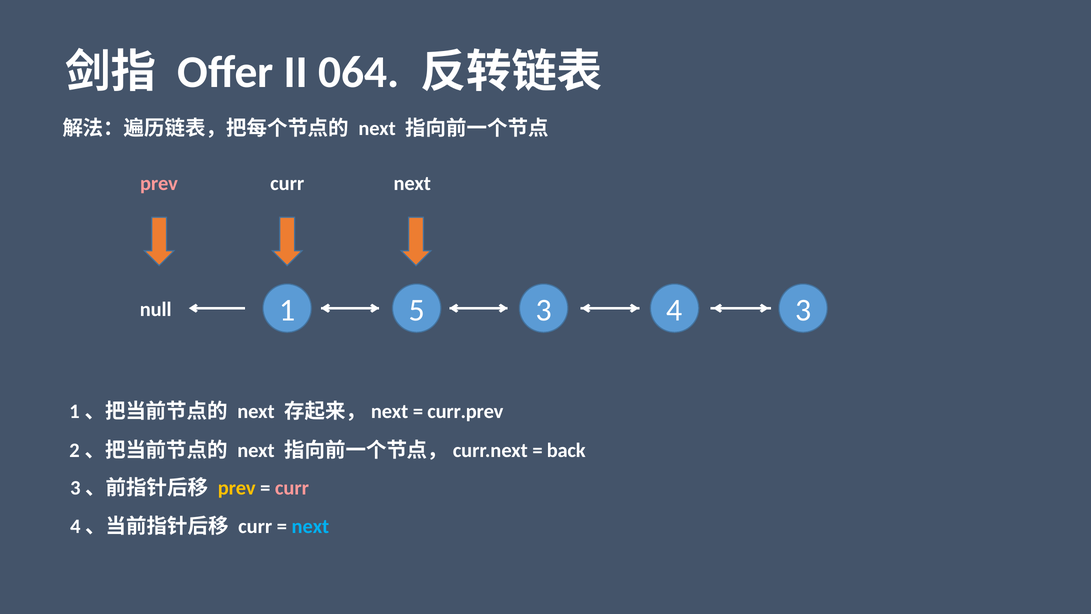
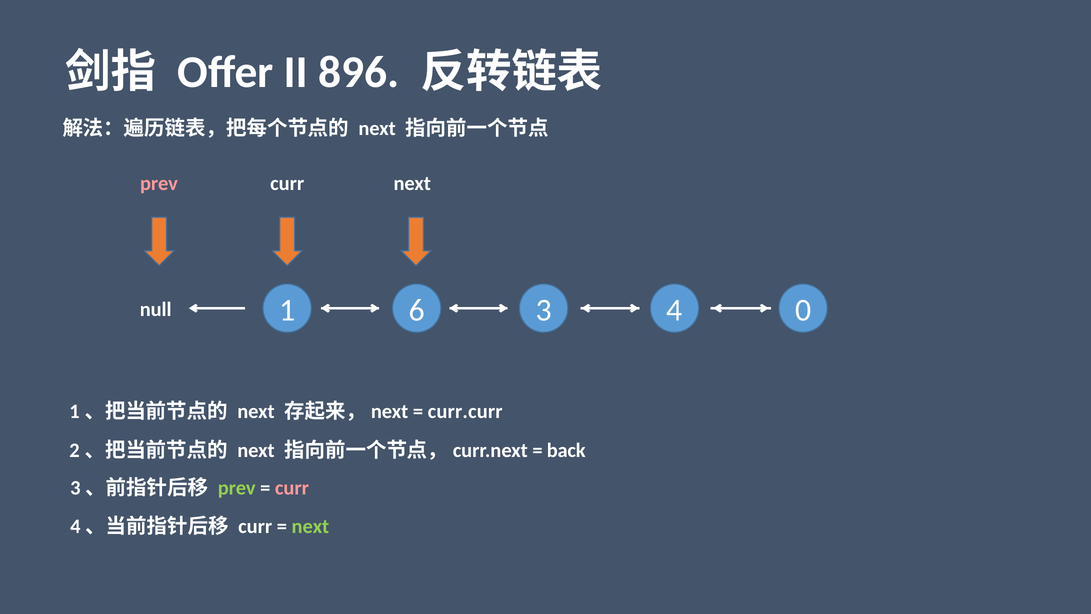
064: 064 -> 896
5: 5 -> 6
4 3: 3 -> 0
curr.prev: curr.prev -> curr.curr
prev at (237, 488) colour: yellow -> light green
next at (310, 526) colour: light blue -> light green
